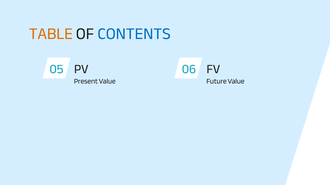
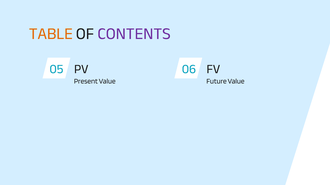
CONTENTS colour: blue -> purple
